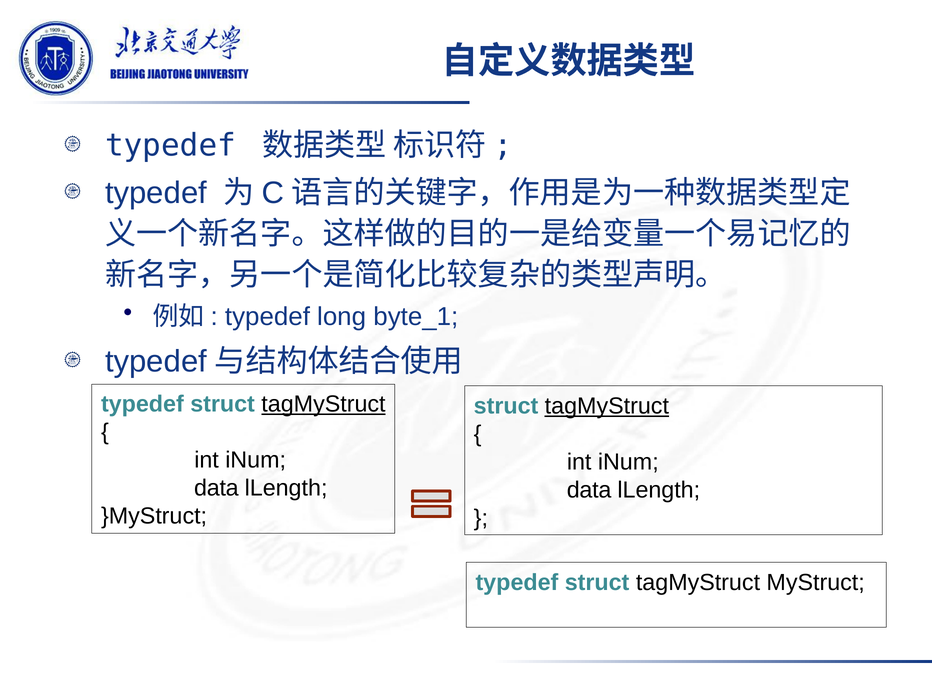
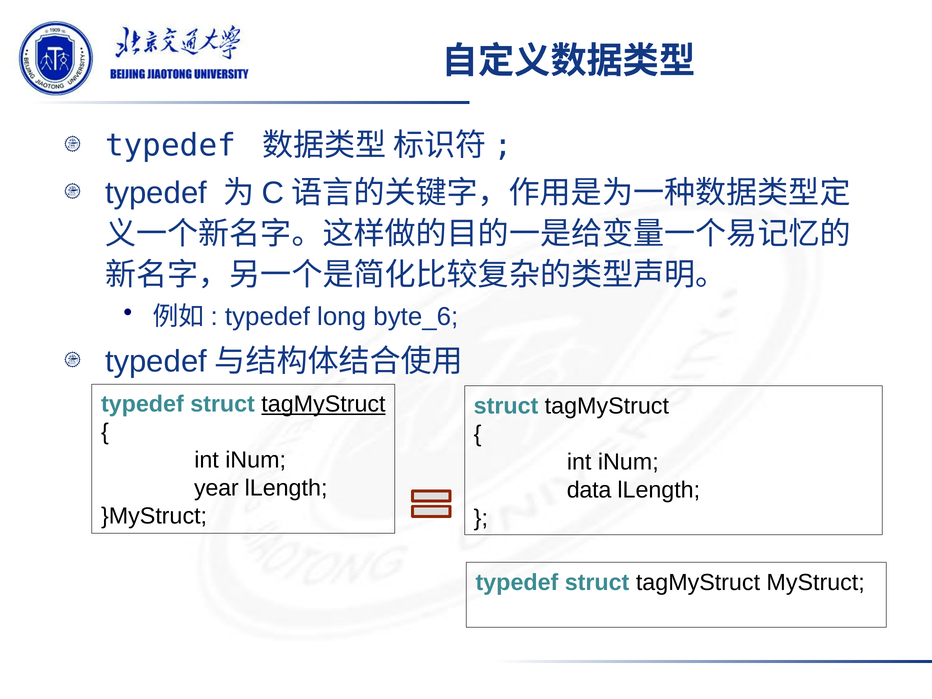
byte_1: byte_1 -> byte_6
tagMyStruct at (607, 406) underline: present -> none
data at (216, 488): data -> year
